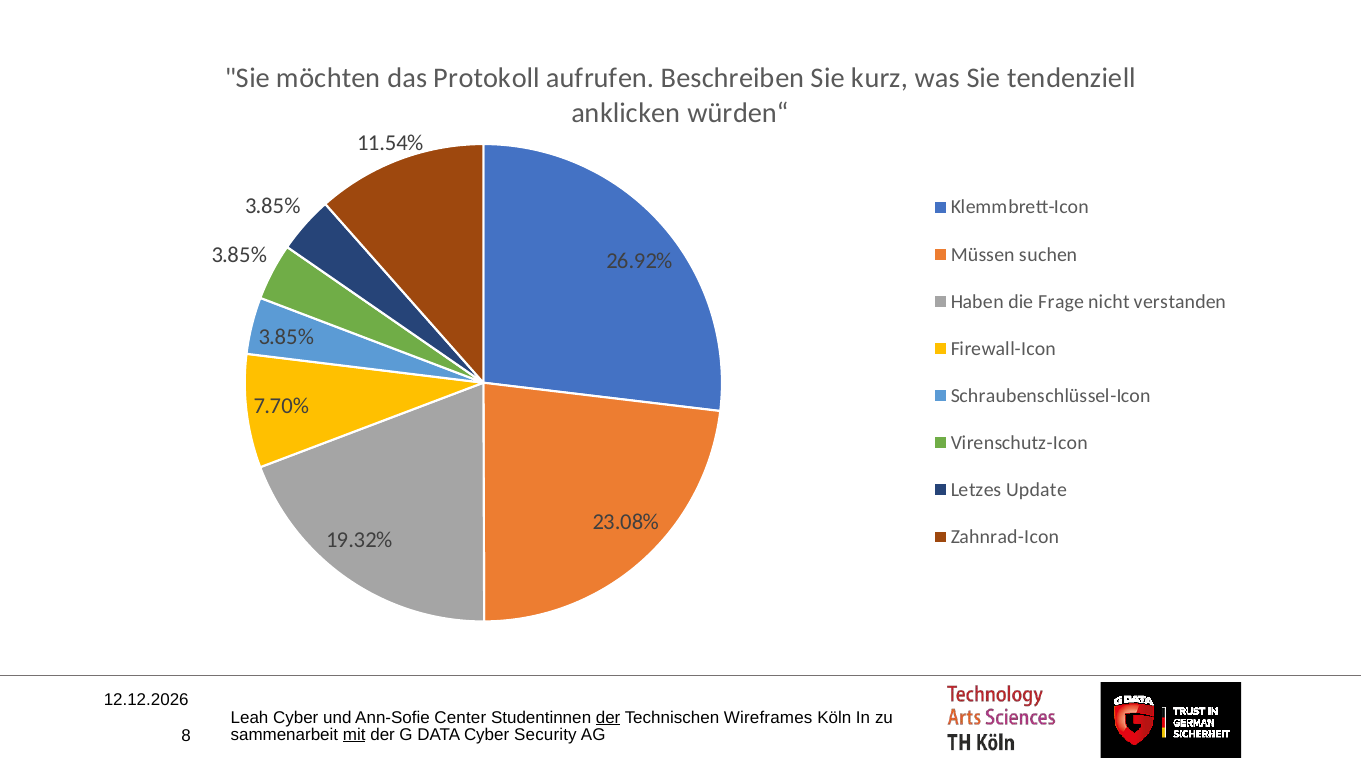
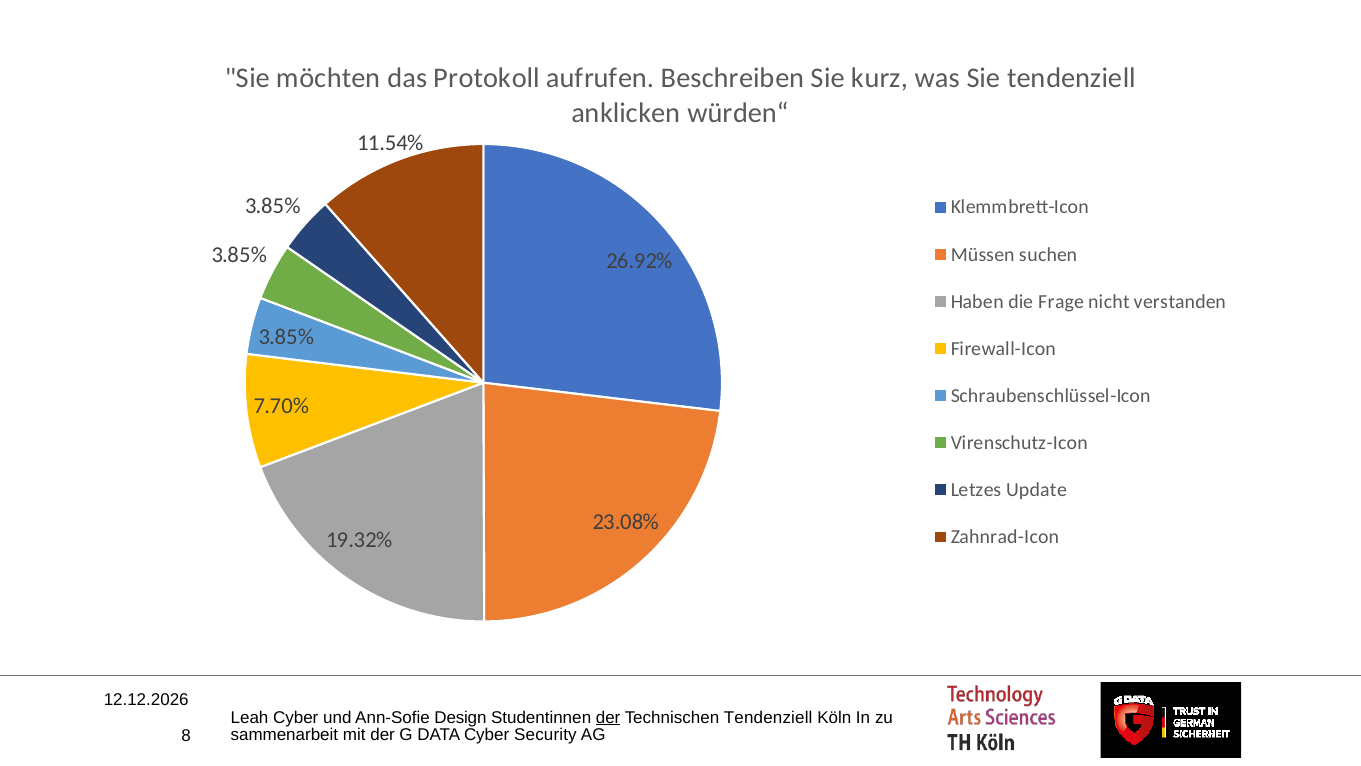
Center: Center -> Design
Technischen Wireframes: Wireframes -> Tendenziell
mit underline: present -> none
